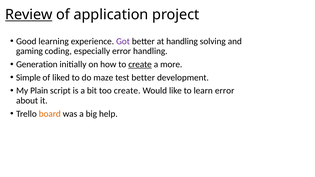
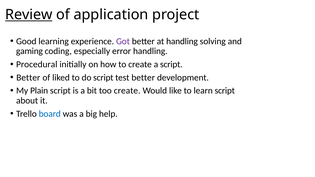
Generation: Generation -> Procedural
create at (140, 64) underline: present -> none
a more: more -> script
Simple at (28, 78): Simple -> Better
do maze: maze -> script
learn error: error -> script
board colour: orange -> blue
